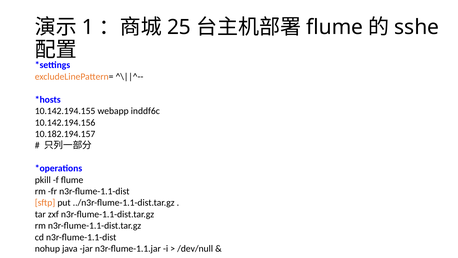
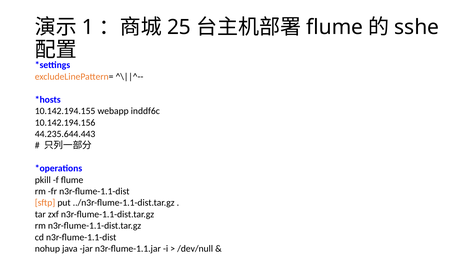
10.182.194.157: 10.182.194.157 -> 44.235.644.443
